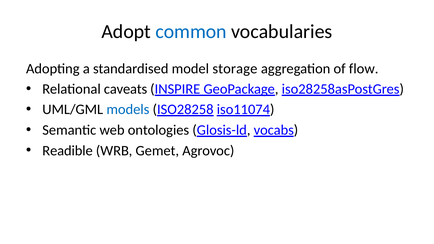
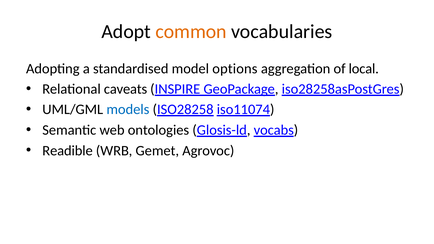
common colour: blue -> orange
storage: storage -> options
flow: flow -> local
